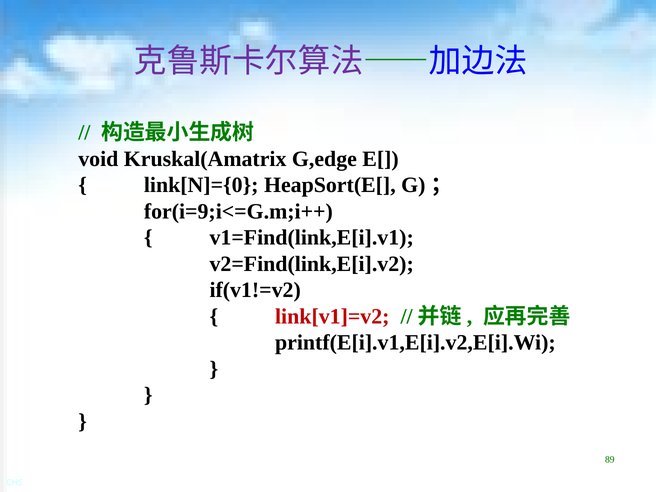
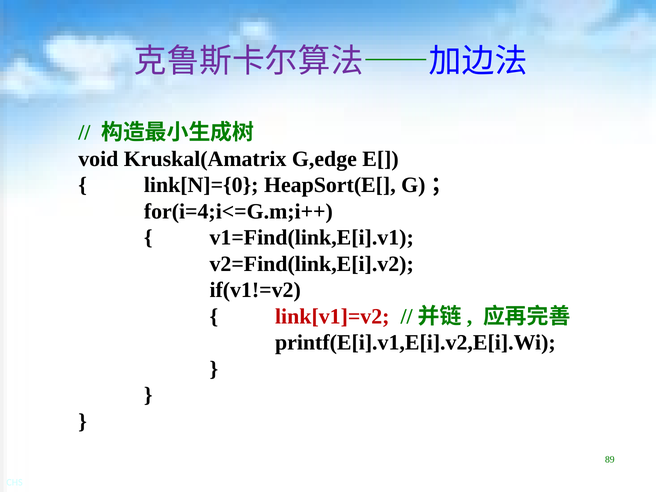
for(i=9;i<=G.m;i++: for(i=9;i<=G.m;i++ -> for(i=4;i<=G.m;i++
